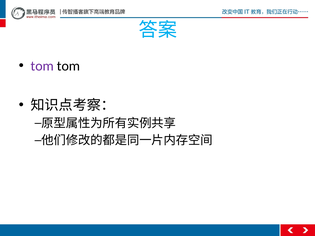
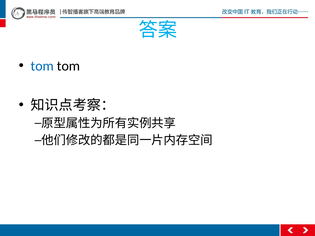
tom at (42, 66) colour: purple -> blue
